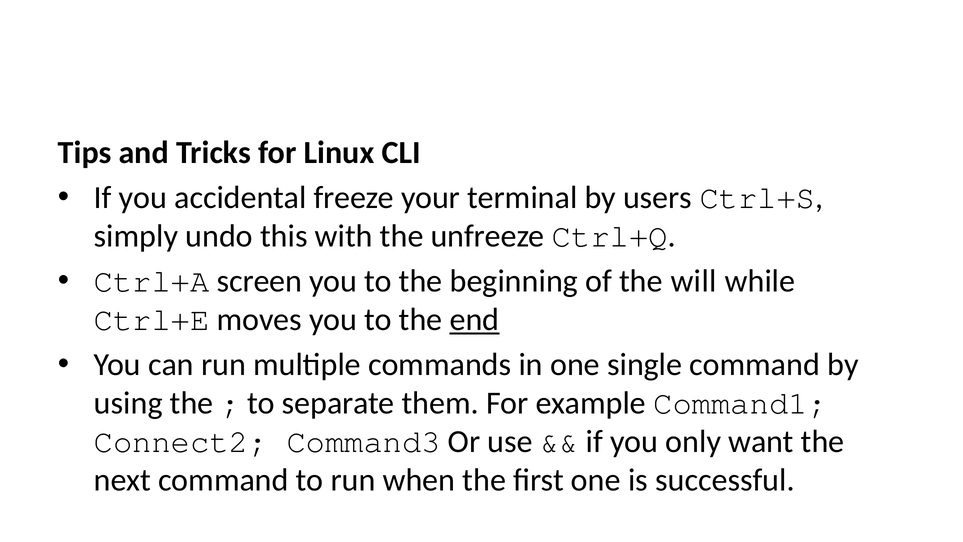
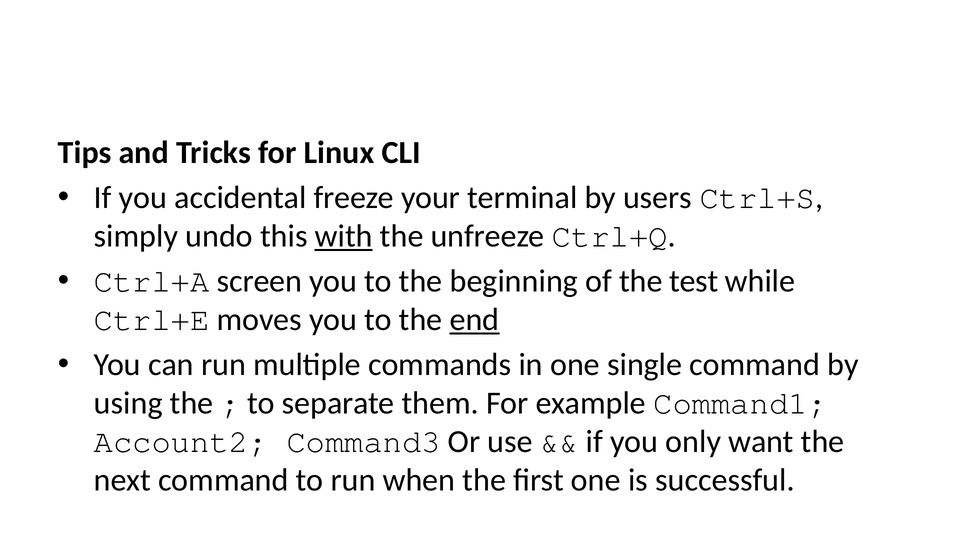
with underline: none -> present
will: will -> test
Connect2: Connect2 -> Account2
